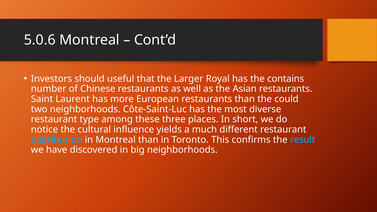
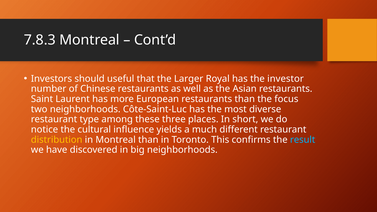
5.0.6: 5.0.6 -> 7.8.3
contains: contains -> investor
could: could -> focus
distribution colour: light blue -> yellow
